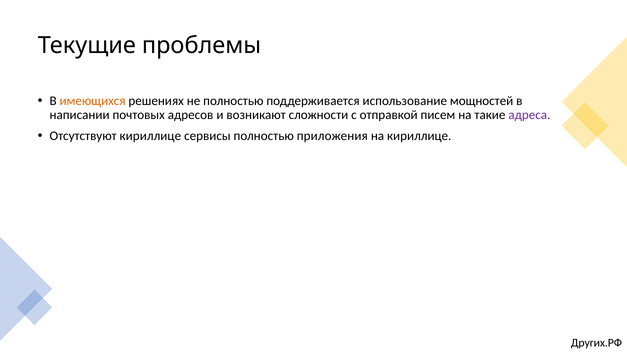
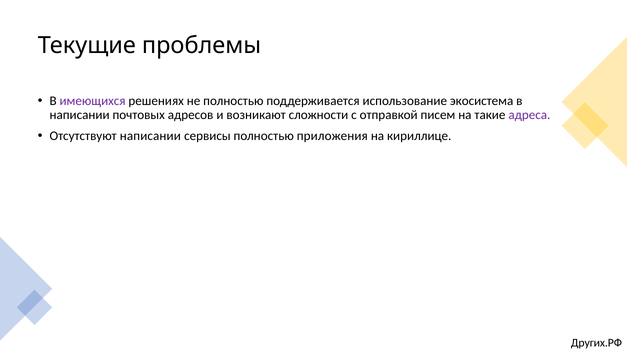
имеющихся colour: orange -> purple
мощностей: мощностей -> экосистема
Отсутствуют кириллице: кириллице -> написании
